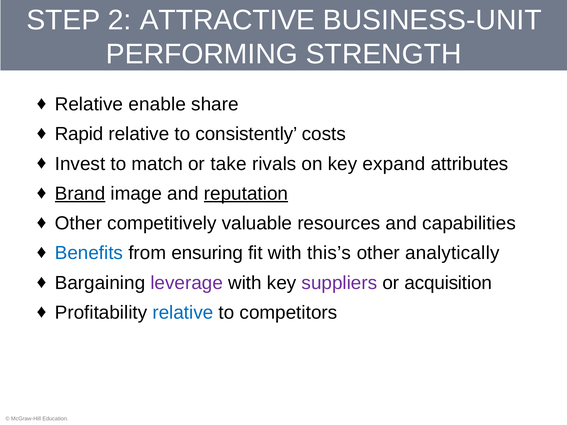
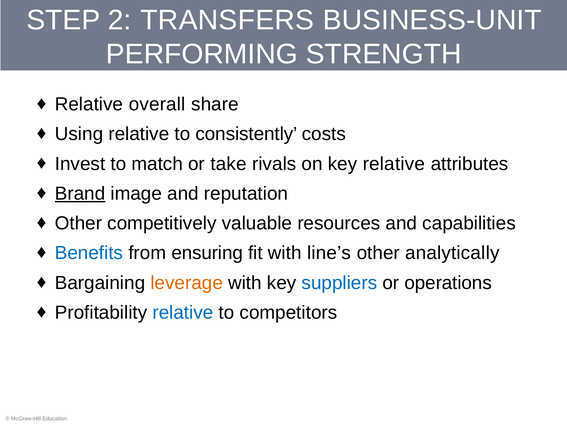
ATTRACTIVE: ATTRACTIVE -> TRANSFERS
enable: enable -> overall
Rapid: Rapid -> Using
key expand: expand -> relative
reputation underline: present -> none
this’s: this’s -> line’s
leverage colour: purple -> orange
suppliers colour: purple -> blue
acquisition: acquisition -> operations
